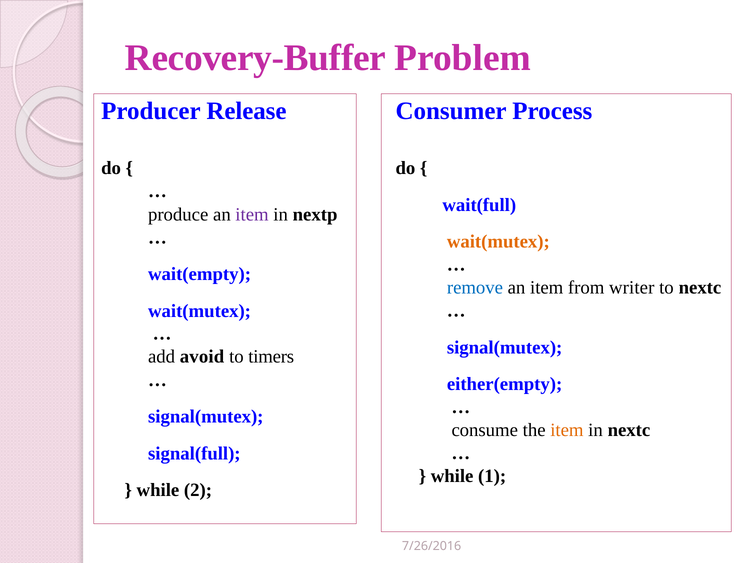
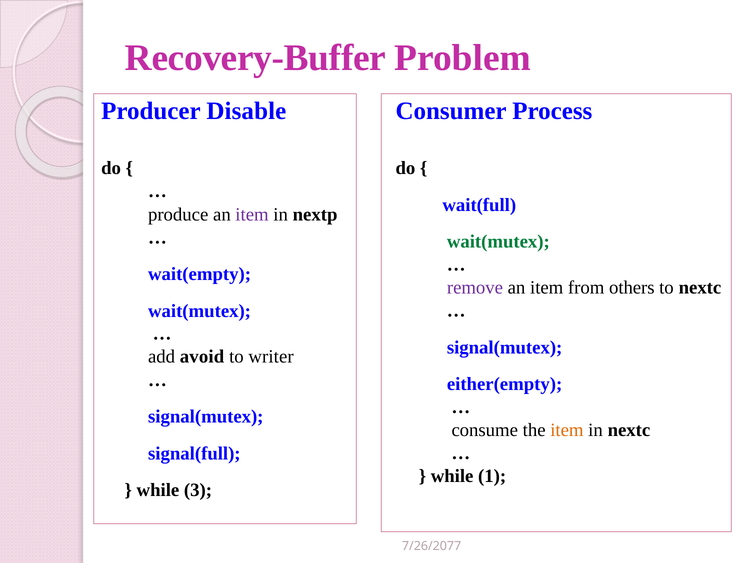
Release: Release -> Disable
wait(mutex at (498, 241) colour: orange -> green
remove colour: blue -> purple
writer: writer -> others
timers: timers -> writer
2: 2 -> 3
7/26/2016: 7/26/2016 -> 7/26/2077
